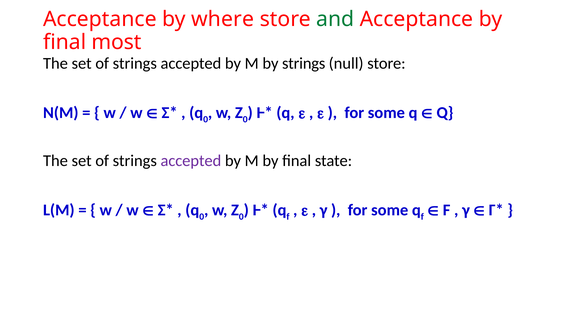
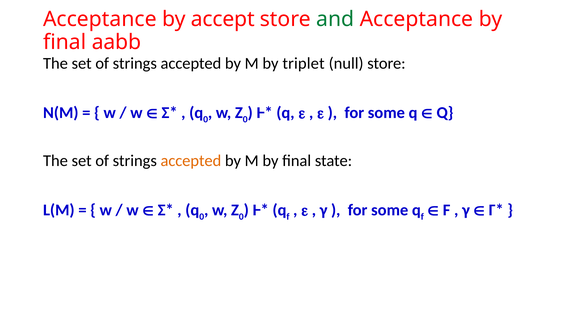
where: where -> accept
most: most -> aabb
by strings: strings -> triplet
accepted at (191, 161) colour: purple -> orange
